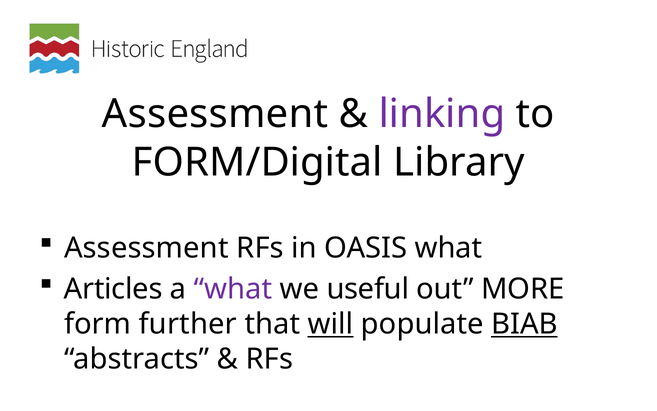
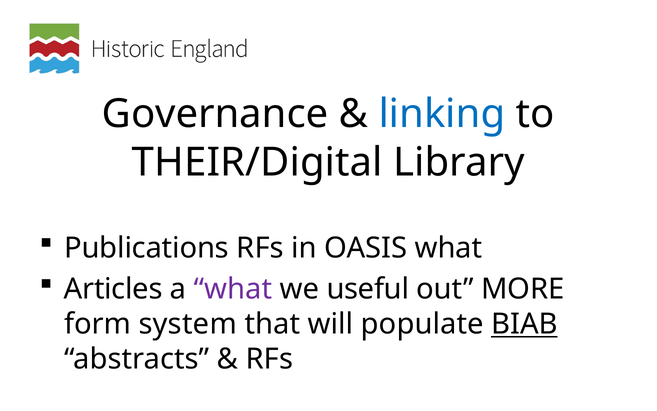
Assessment at (215, 114): Assessment -> Governance
linking colour: purple -> blue
FORM/Digital: FORM/Digital -> THEIR/Digital
Assessment at (146, 248): Assessment -> Publications
further: further -> system
will underline: present -> none
